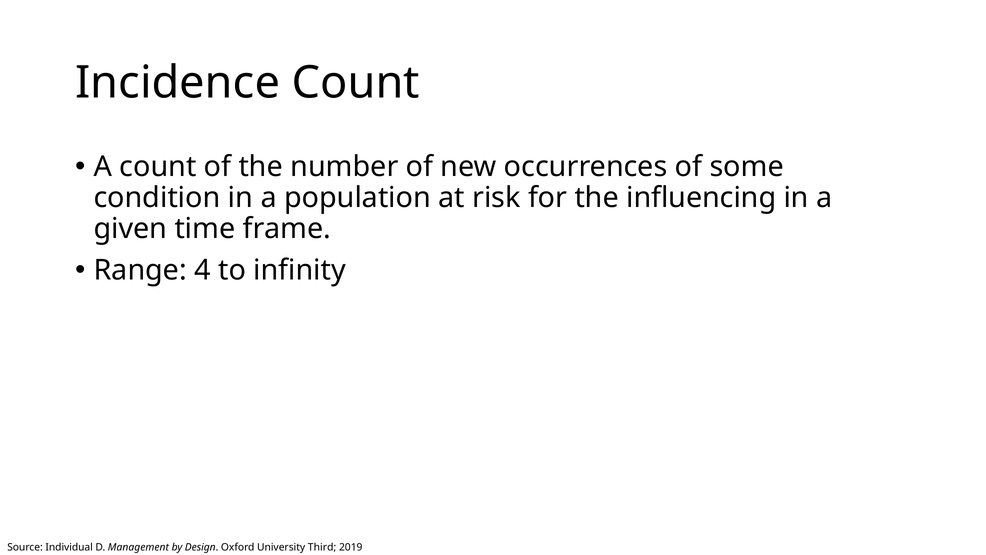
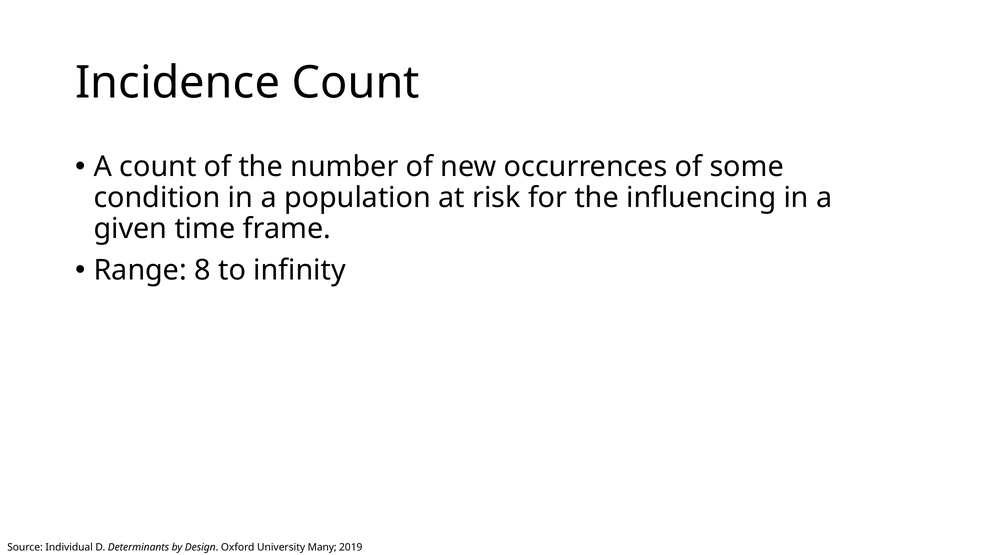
4: 4 -> 8
Management: Management -> Determinants
Third: Third -> Many
